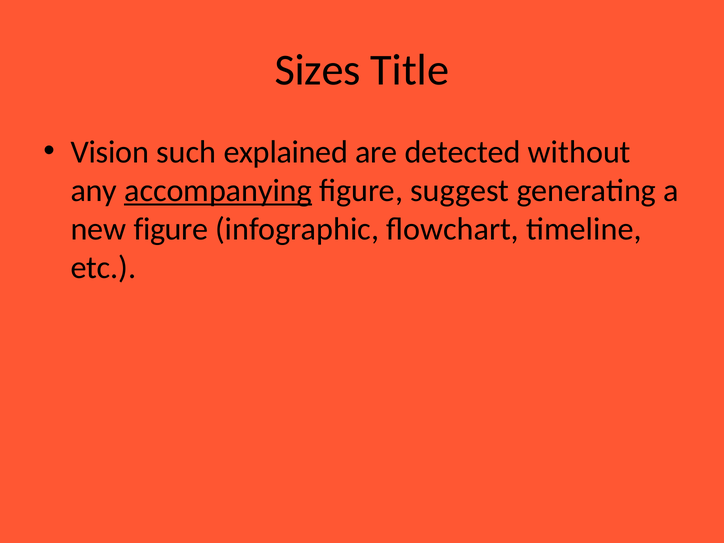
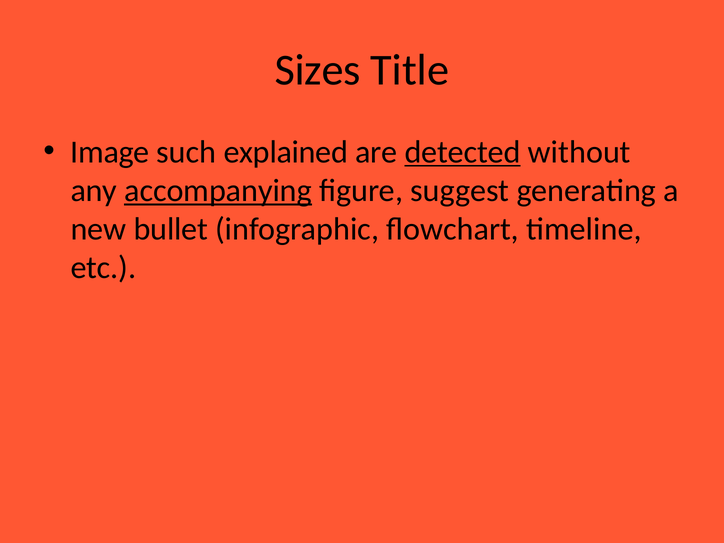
Vision: Vision -> Image
detected underline: none -> present
new figure: figure -> bullet
